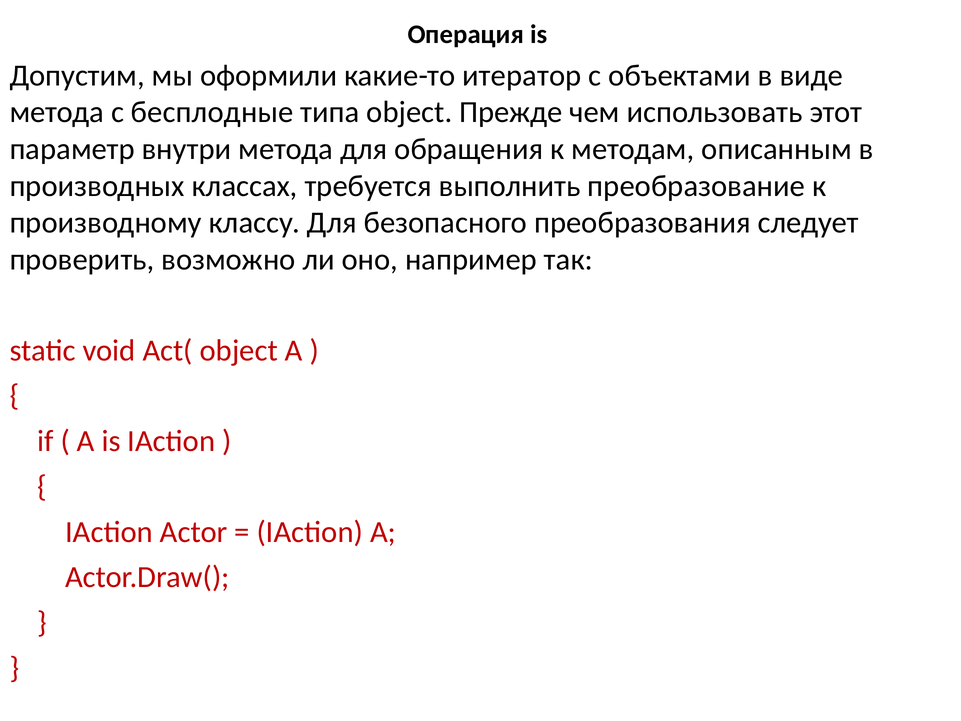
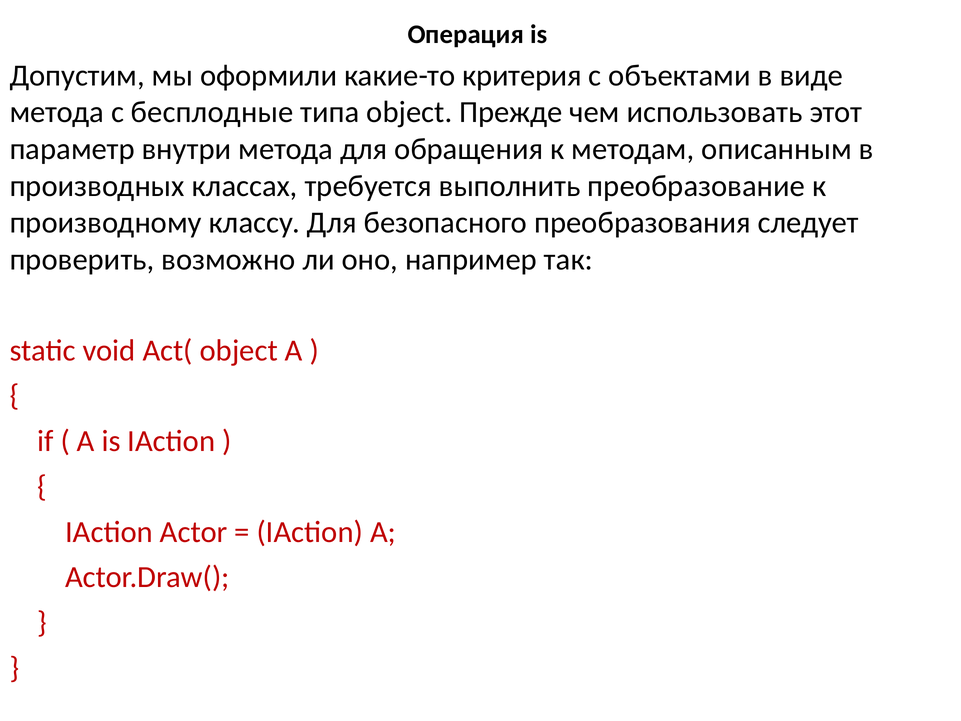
итератор: итератор -> критерия
